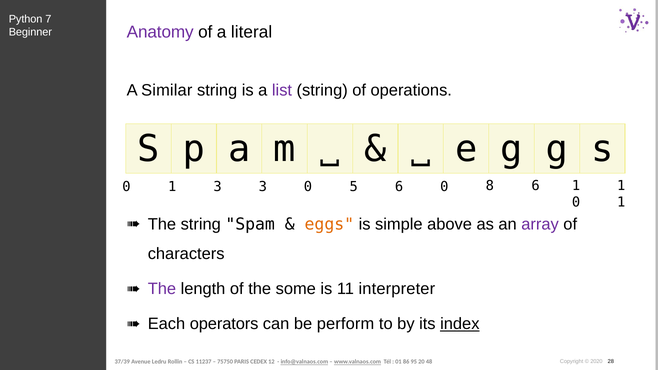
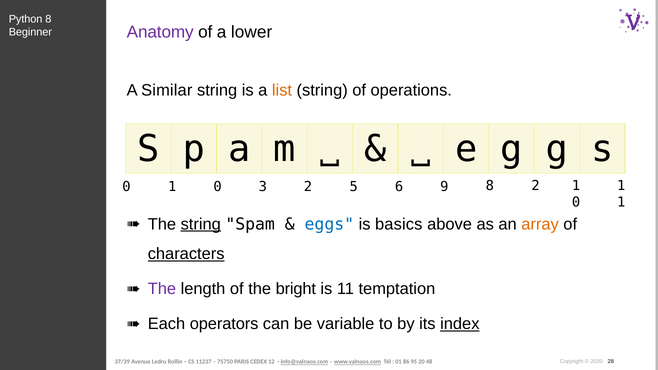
Python 7: 7 -> 8
literal: literal -> lower
list colour: purple -> orange
0 1 3: 3 -> 0
3 0: 0 -> 2
6 0: 0 -> 9
8 6: 6 -> 2
string at (201, 224) underline: none -> present
eggs colour: orange -> blue
simple: simple -> basics
array colour: purple -> orange
characters underline: none -> present
some: some -> bright
interpreter: interpreter -> temptation
perform: perform -> variable
